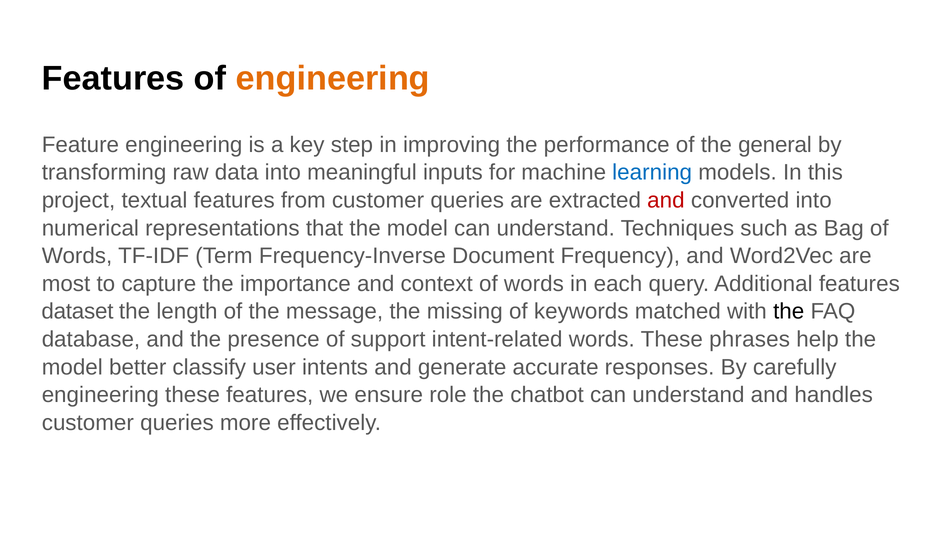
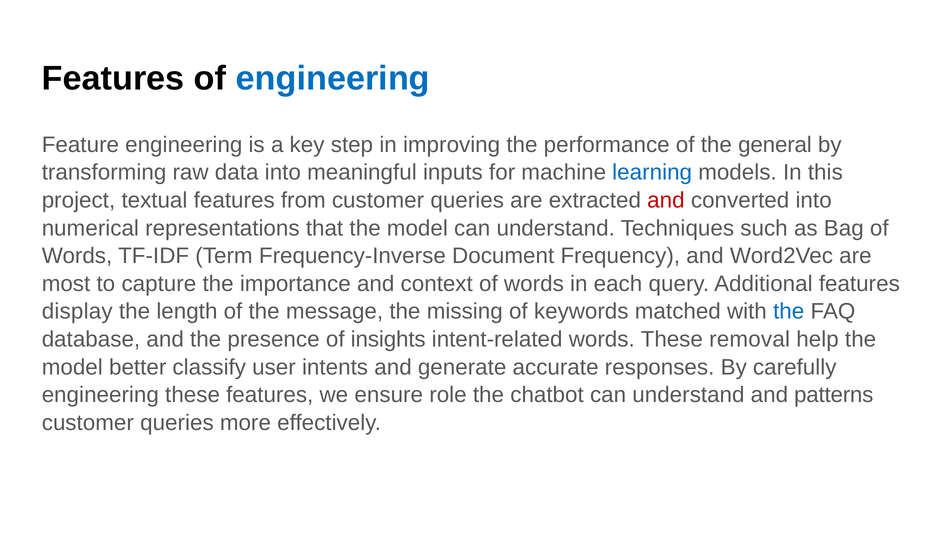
engineering at (333, 79) colour: orange -> blue
dataset: dataset -> display
the at (789, 312) colour: black -> blue
support: support -> insights
phrases: phrases -> removal
handles: handles -> patterns
